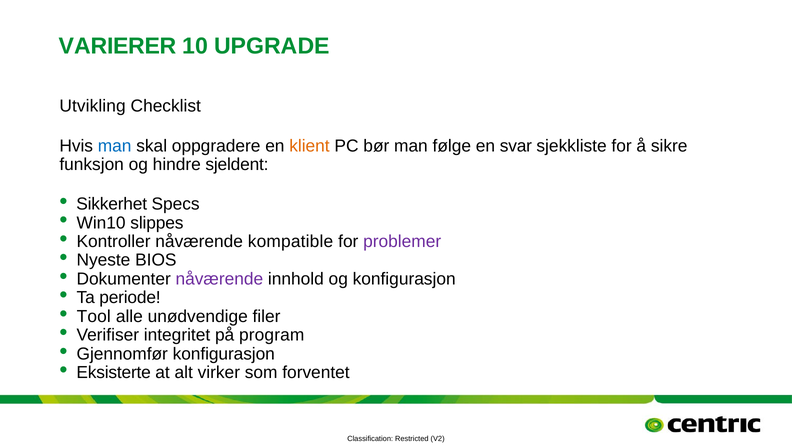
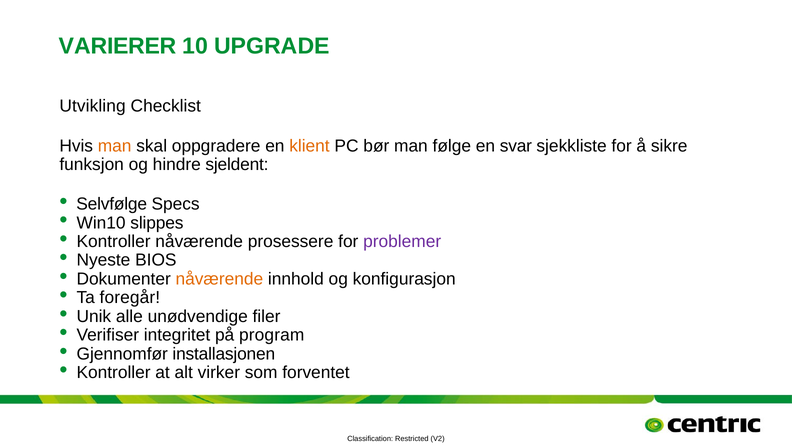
man at (115, 146) colour: blue -> orange
Sikkerhet: Sikkerhet -> Selvfølge
kompatible: kompatible -> prosessere
nåværende at (219, 279) colour: purple -> orange
periode: periode -> foregår
Tool: Tool -> Unik
Gjennomfør konfigurasjon: konfigurasjon -> installasjonen
Eksisterte at (114, 372): Eksisterte -> Kontroller
